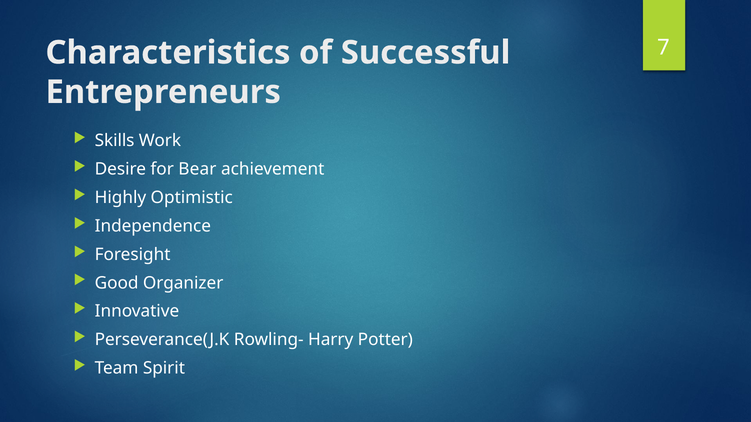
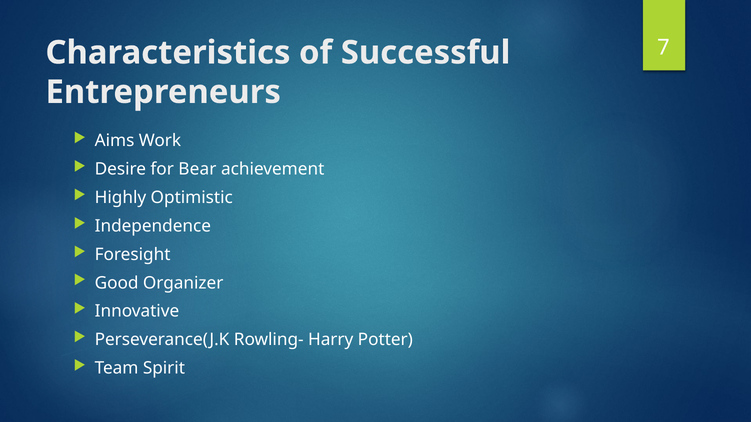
Skills: Skills -> Aims
